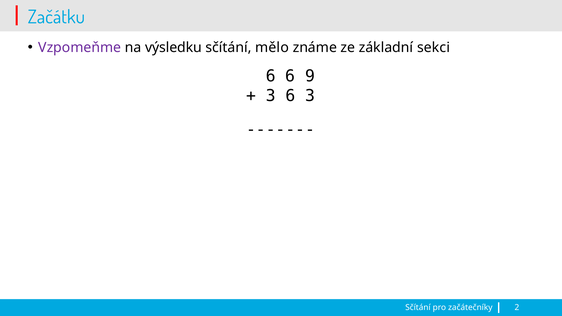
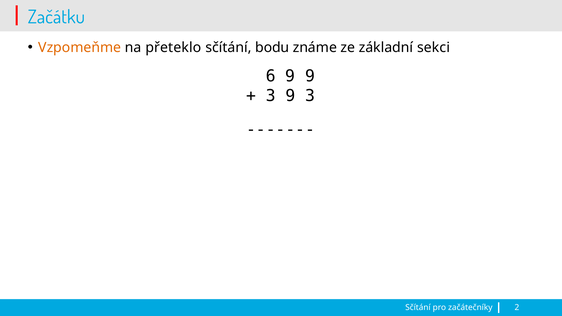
Vzpomeňme colour: purple -> orange
výsledku: výsledku -> přeteklo
mělo: mělo -> bodu
6 6: 6 -> 9
3 6: 6 -> 9
